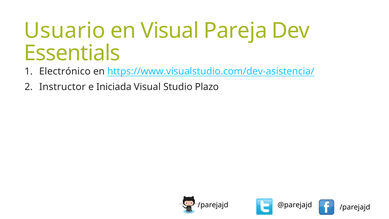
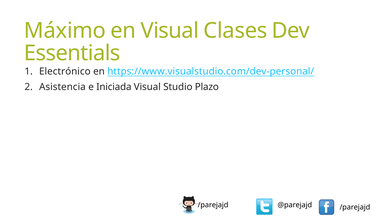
Usuario: Usuario -> Máximo
Pareja: Pareja -> Clases
https://www.visualstudio.com/dev-asistencia/: https://www.visualstudio.com/dev-asistencia/ -> https://www.visualstudio.com/dev-personal/
Instructor: Instructor -> Asistencia
